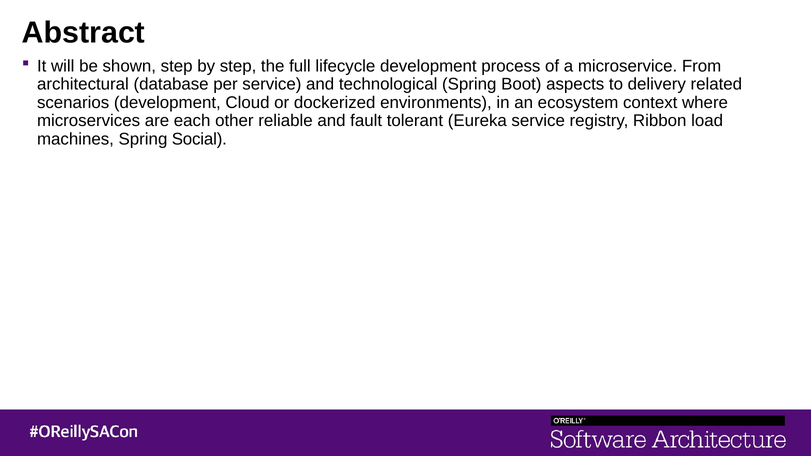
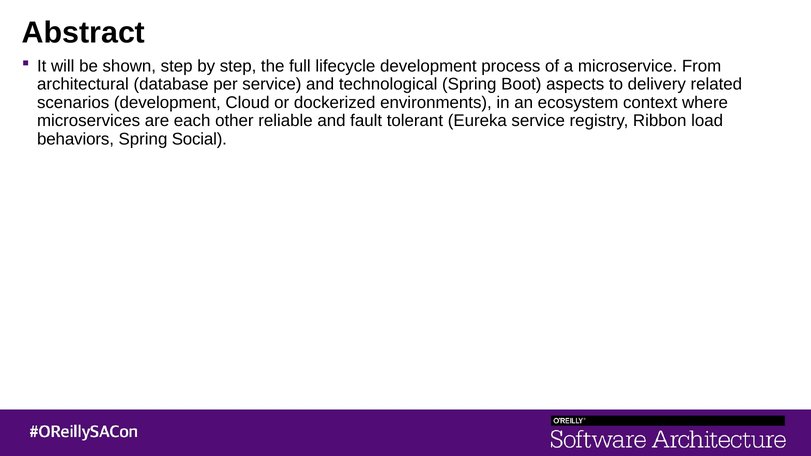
machines: machines -> behaviors
